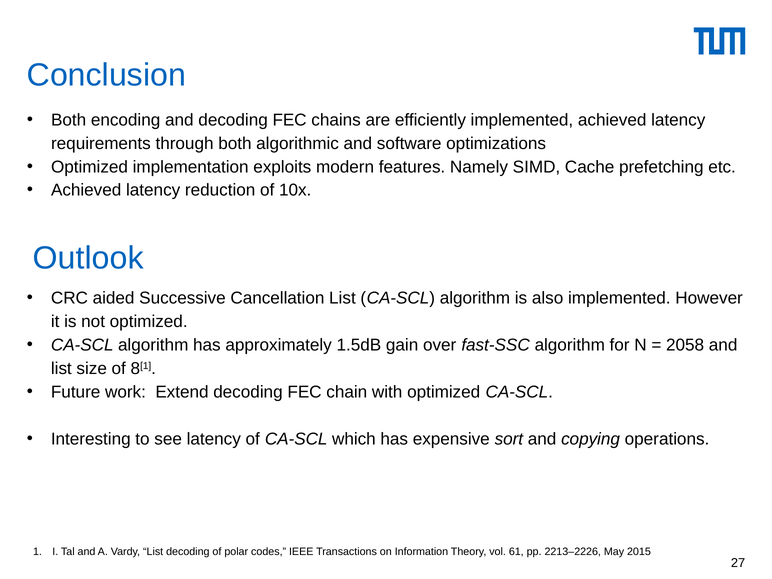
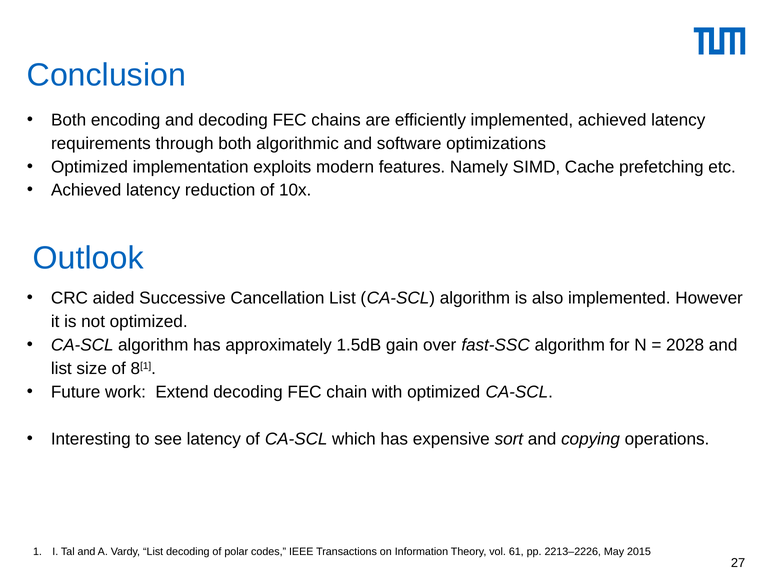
2058: 2058 -> 2028
